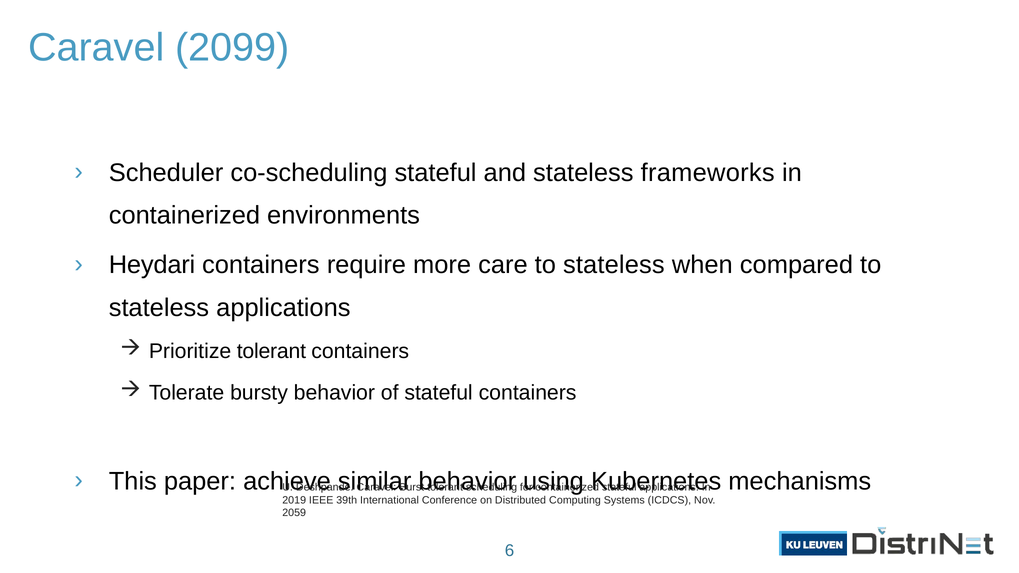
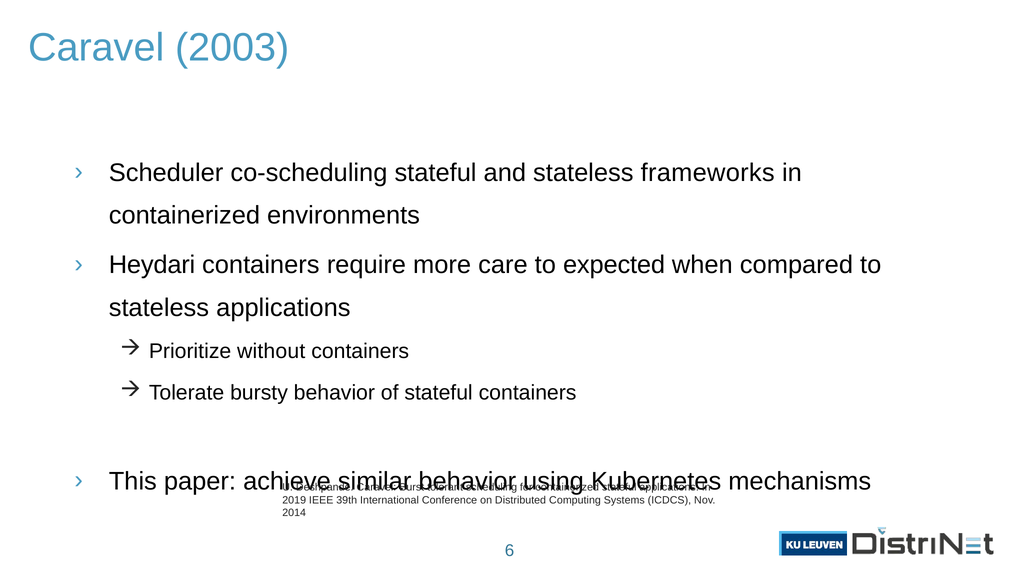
2099: 2099 -> 2003
care to stateless: stateless -> expected
Prioritize tolerant: tolerant -> without
2059: 2059 -> 2014
